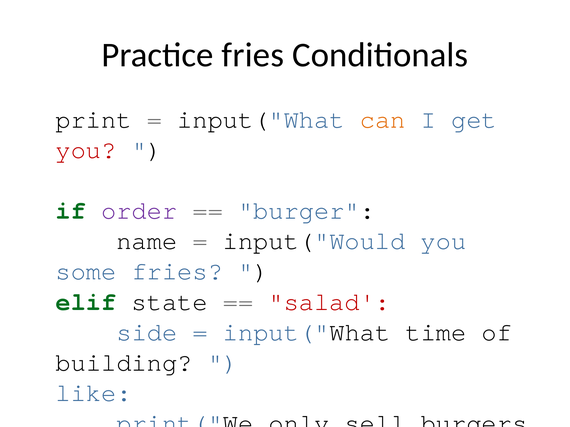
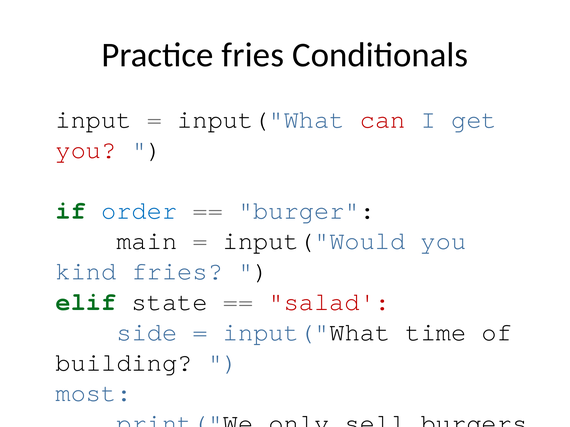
print: print -> input
can colour: orange -> red
order at (139, 211) colour: purple -> blue
name: name -> main
some: some -> kind
like: like -> most
